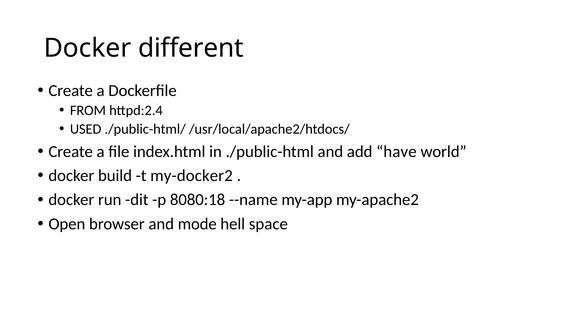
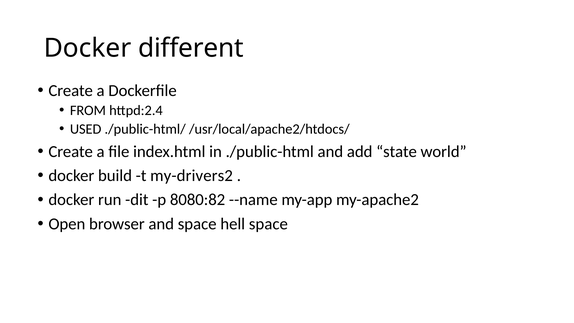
have: have -> state
my-docker2: my-docker2 -> my-drivers2
8080:18: 8080:18 -> 8080:82
and mode: mode -> space
